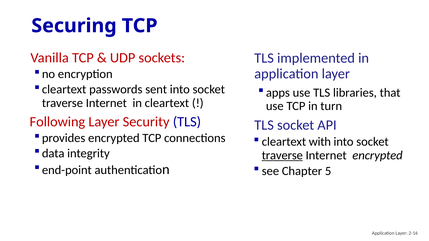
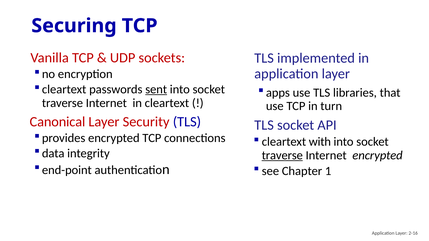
sent underline: none -> present
Following: Following -> Canonical
5: 5 -> 1
